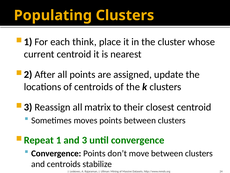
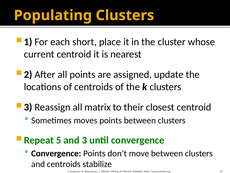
think: think -> short
1: 1 -> 5
